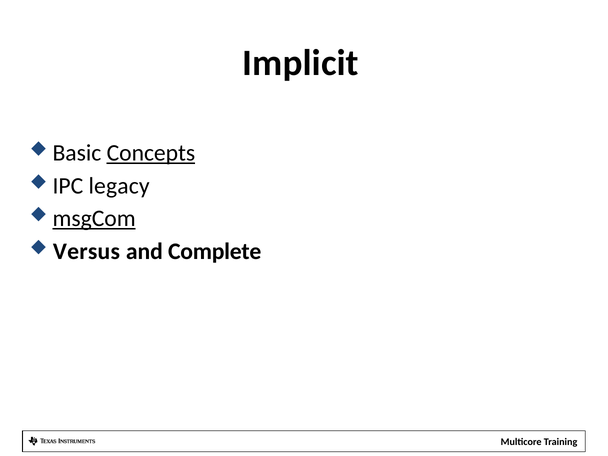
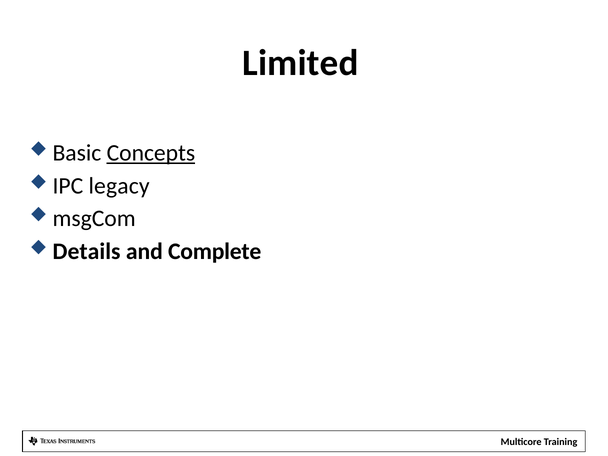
Implicit: Implicit -> Limited
msgCom underline: present -> none
Versus: Versus -> Details
